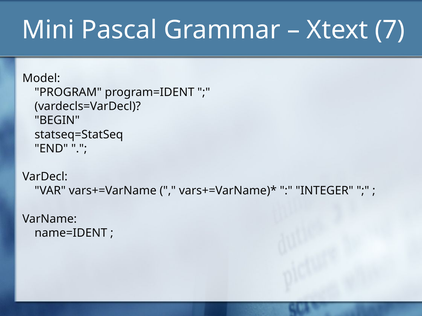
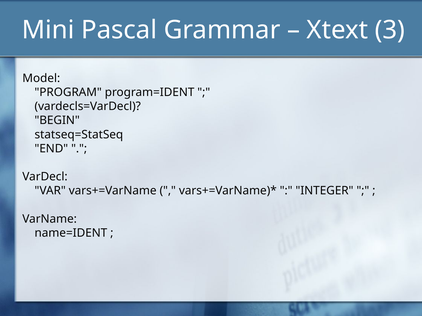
7: 7 -> 3
